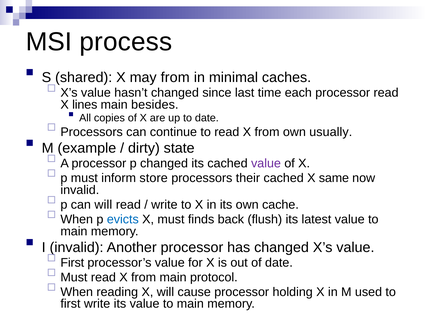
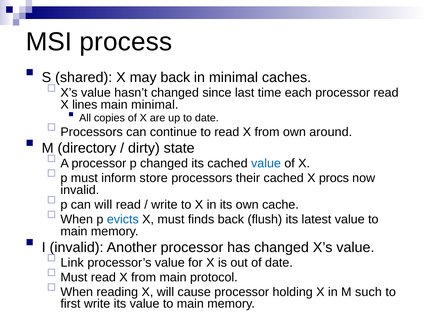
may from: from -> back
main besides: besides -> minimal
usually: usually -> around
example: example -> directory
value at (266, 163) colour: purple -> blue
same: same -> procs
First at (72, 263): First -> Link
used: used -> such
